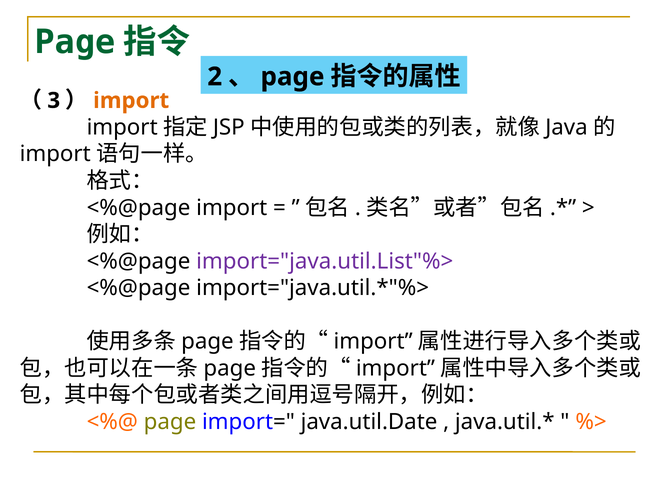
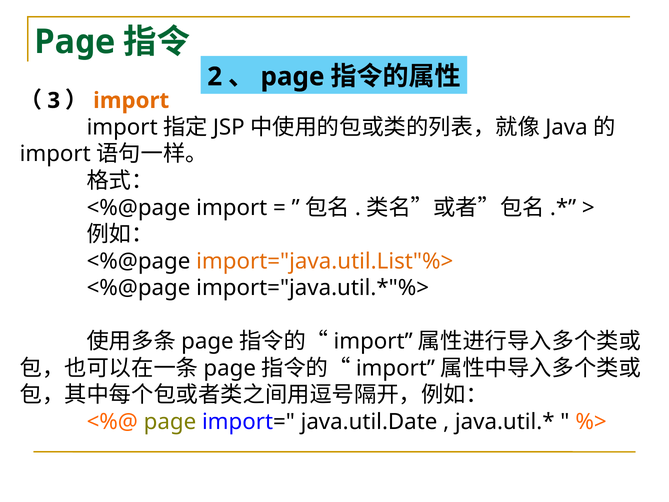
import="java.util.List"%> colour: purple -> orange
